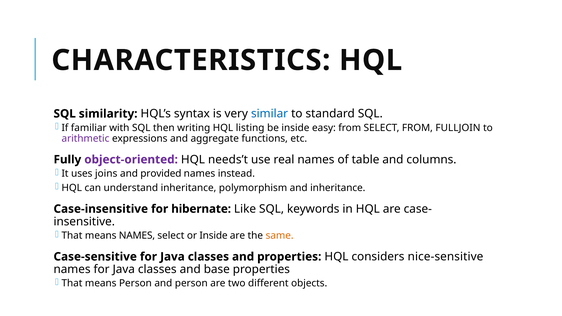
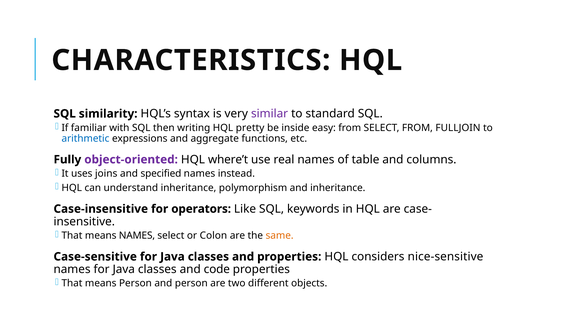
similar colour: blue -> purple
listing: listing -> pretty
arithmetic colour: purple -> blue
needs’t: needs’t -> where’t
provided: provided -> specified
hibernate: hibernate -> operators
or Inside: Inside -> Colon
base: base -> code
